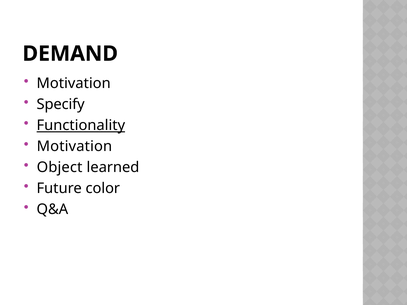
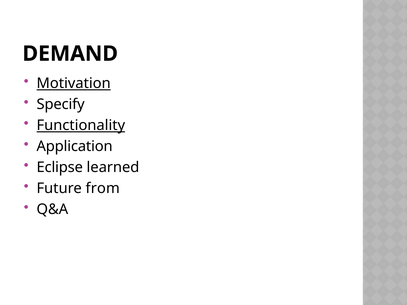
Motivation at (74, 83) underline: none -> present
Motivation at (74, 147): Motivation -> Application
Object: Object -> Eclipse
color: color -> from
